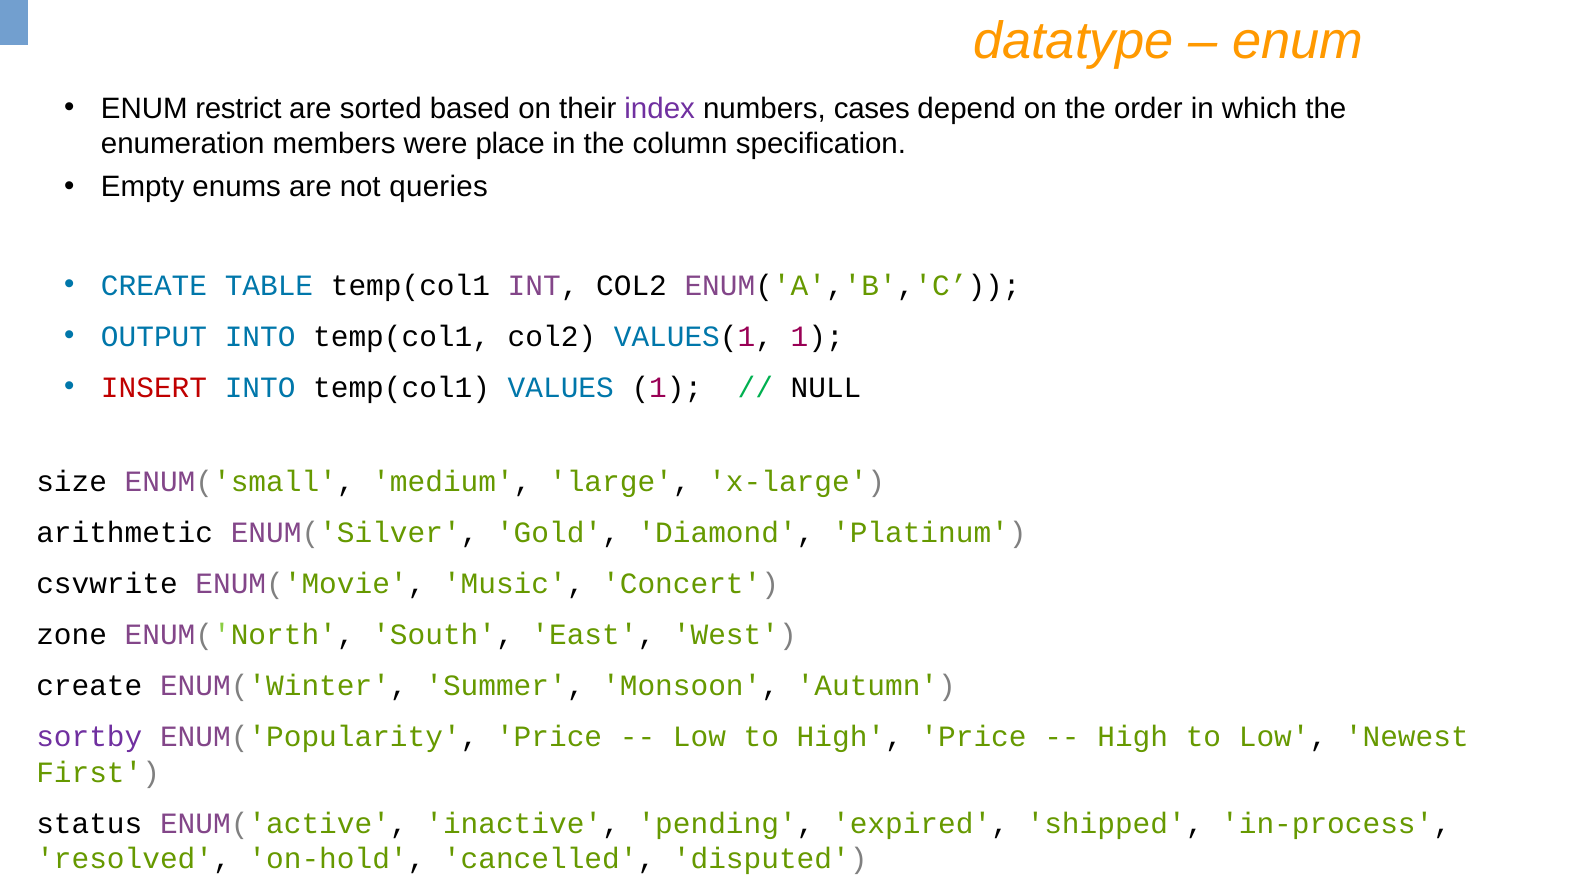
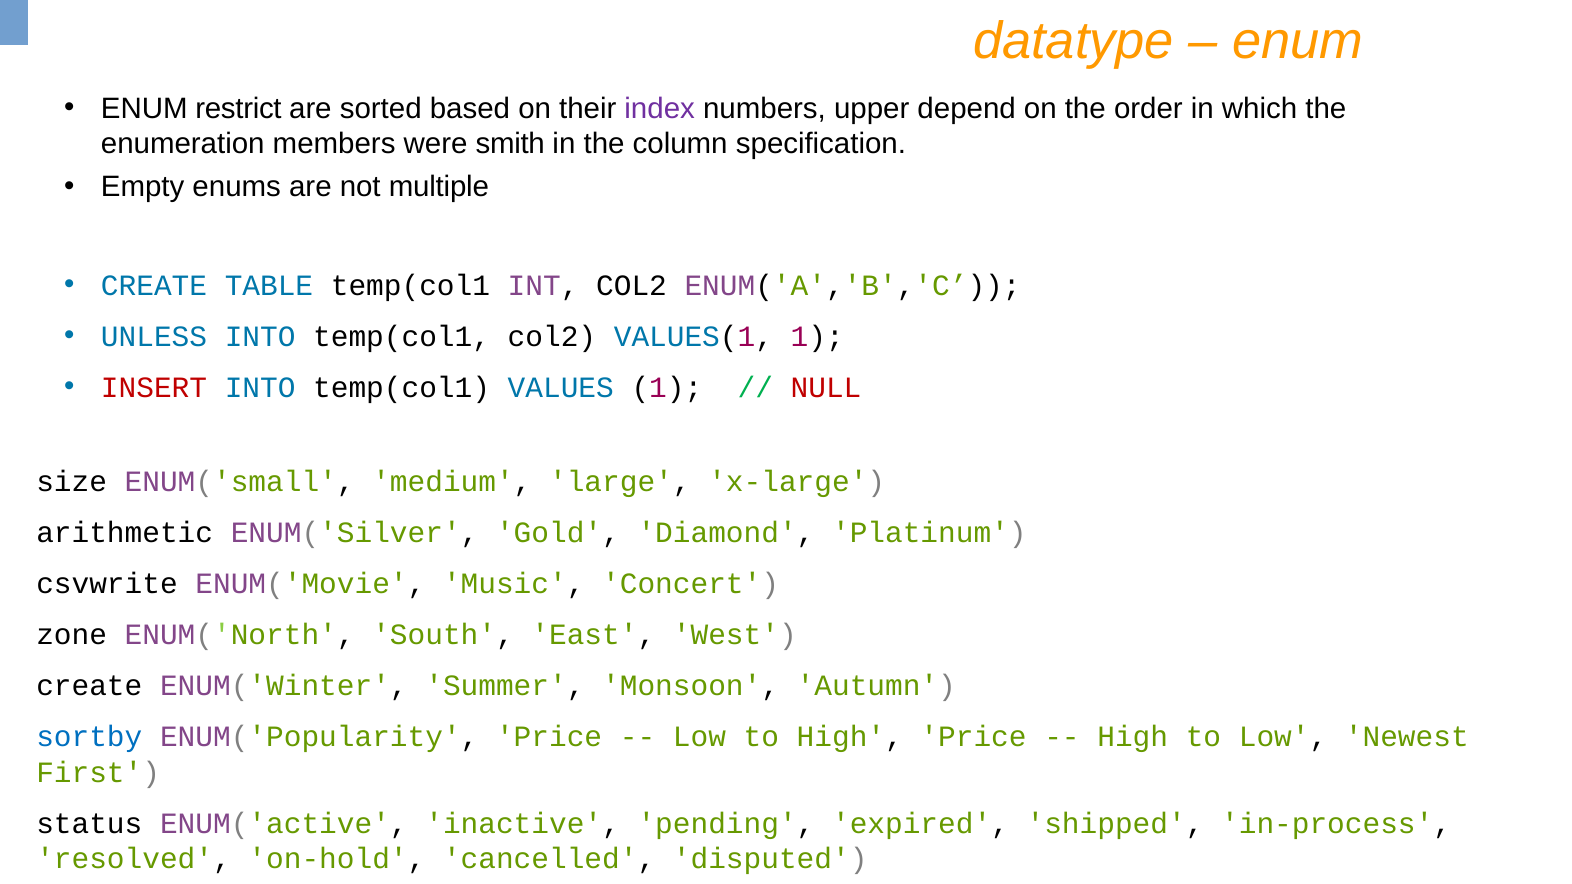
cases: cases -> upper
place: place -> smith
queries: queries -> multiple
OUTPUT: OUTPUT -> UNLESS
NULL colour: black -> red
sortby colour: purple -> blue
